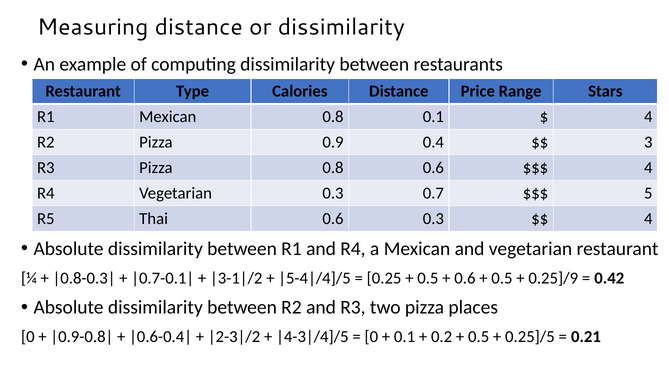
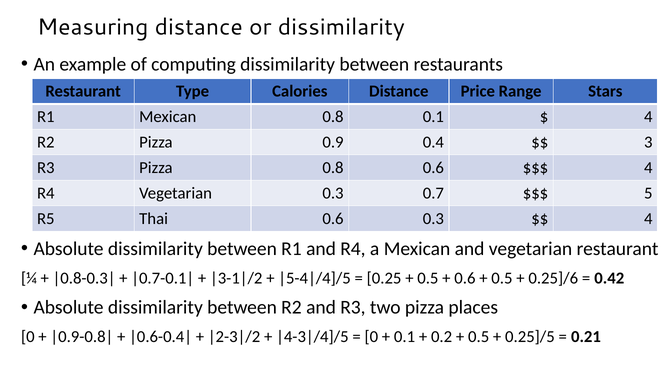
0.25]/9: 0.25]/9 -> 0.25]/6
